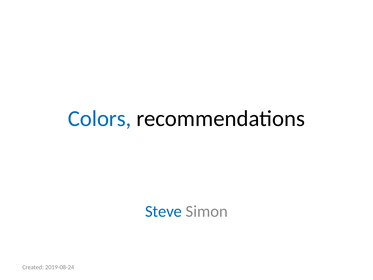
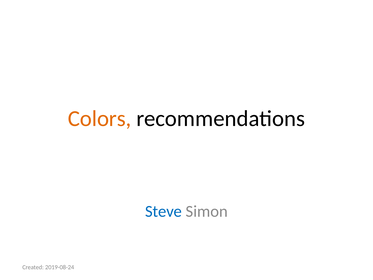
Colors colour: blue -> orange
